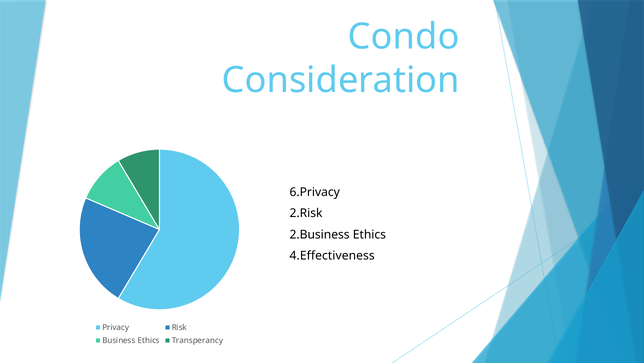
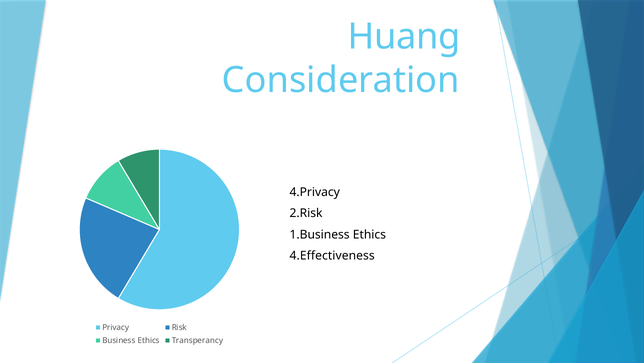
Condo: Condo -> Huang
6.Privacy: 6.Privacy -> 4.Privacy
2.Business: 2.Business -> 1.Business
